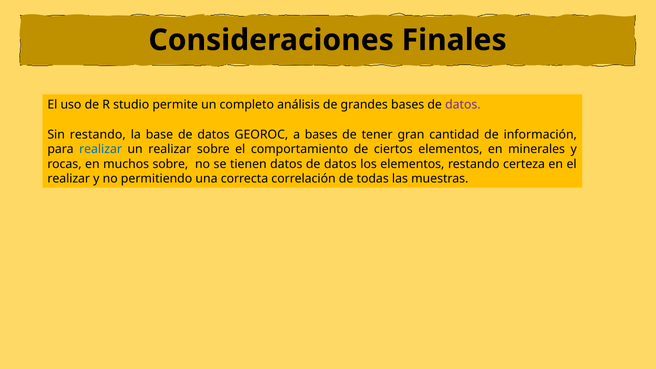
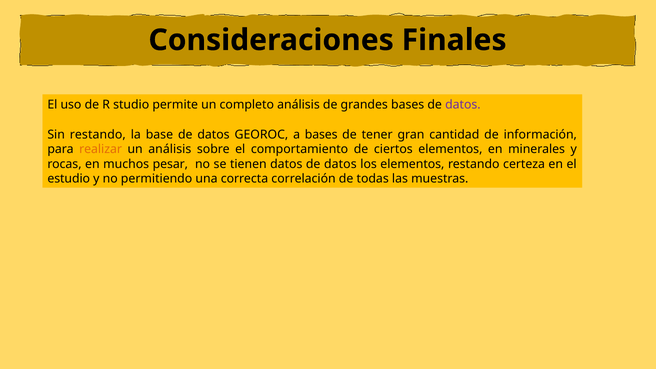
realizar at (101, 149) colour: blue -> orange
un realizar: realizar -> análisis
muchos sobre: sobre -> pesar
realizar at (69, 179): realizar -> estudio
